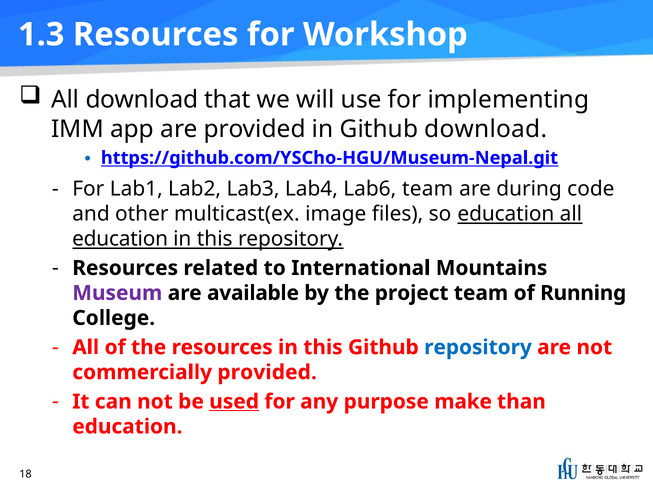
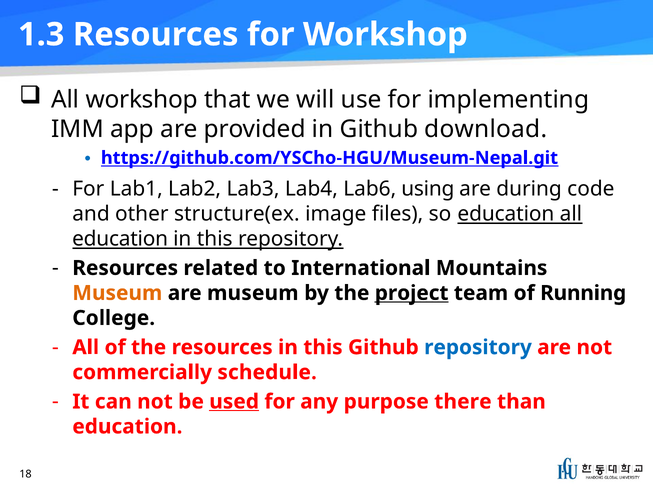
All download: download -> workshop
Lab6 team: team -> using
multicast(ex: multicast(ex -> structure(ex
Museum at (117, 293) colour: purple -> orange
are available: available -> museum
project underline: none -> present
commercially provided: provided -> schedule
make: make -> there
